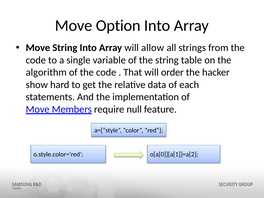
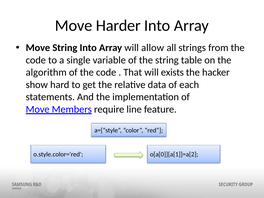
Option: Option -> Harder
order: order -> exists
null: null -> line
